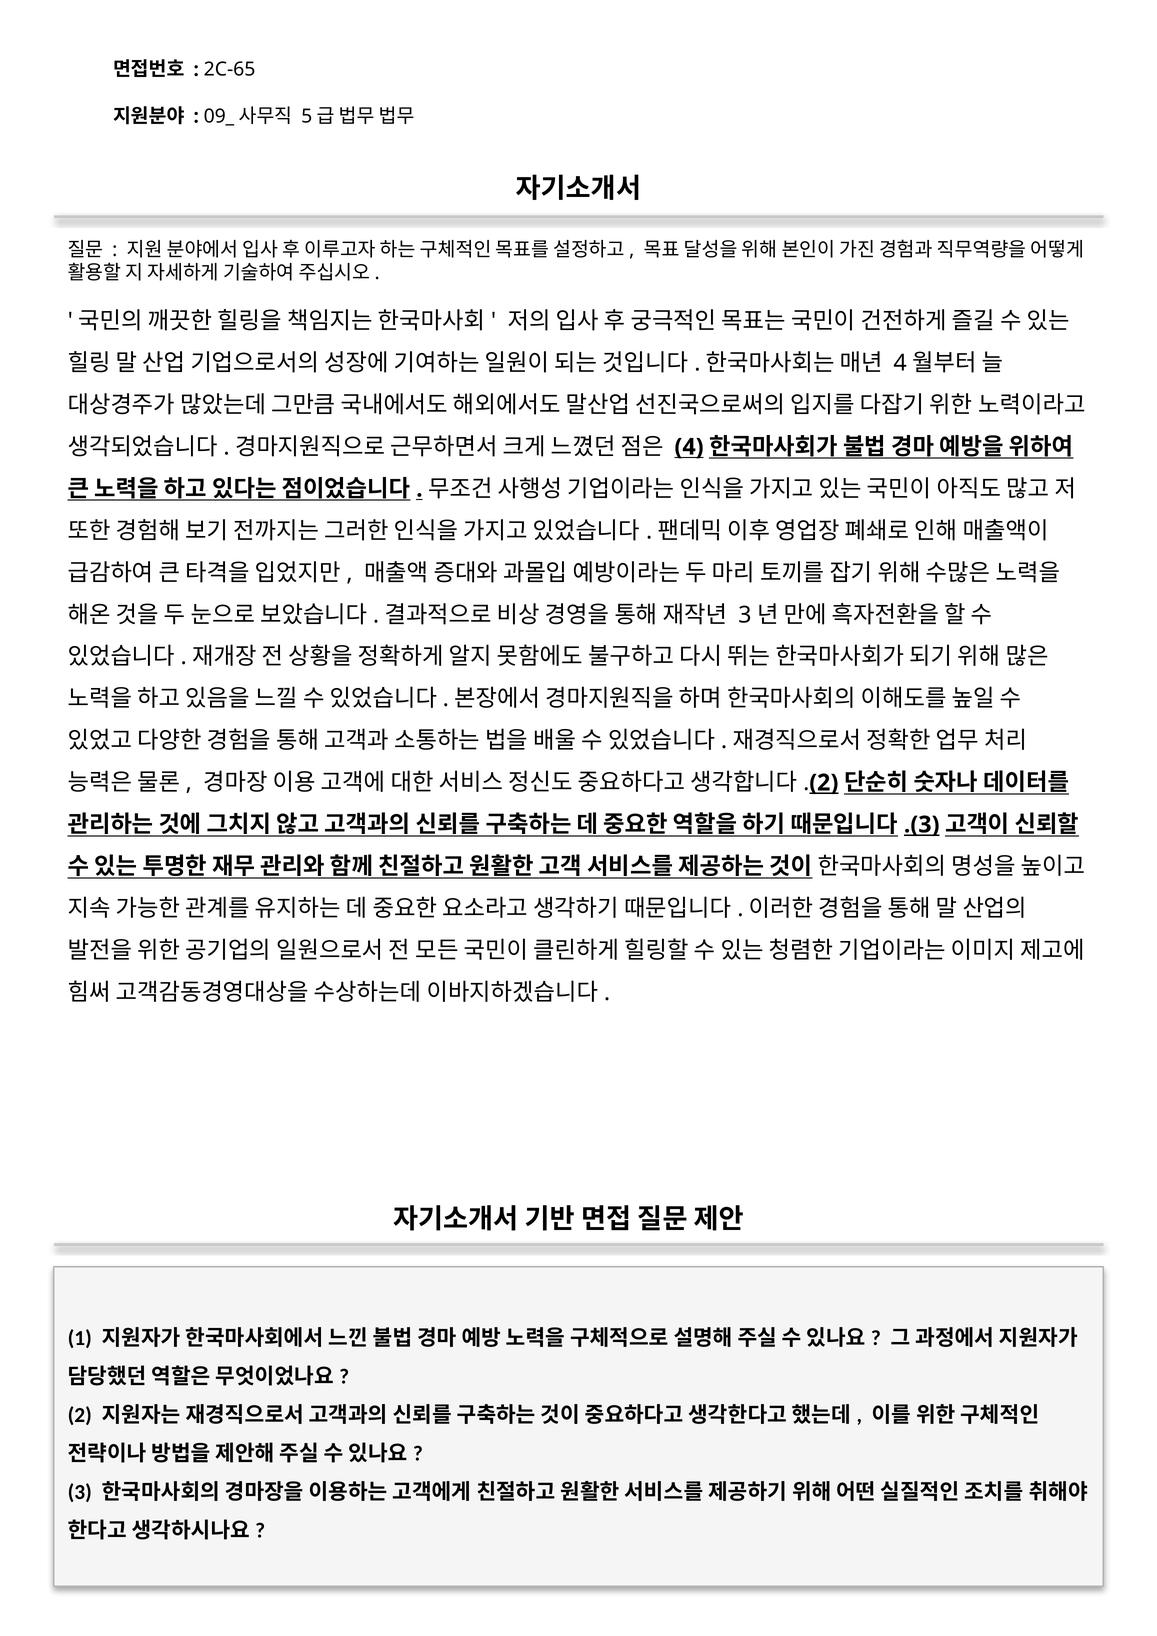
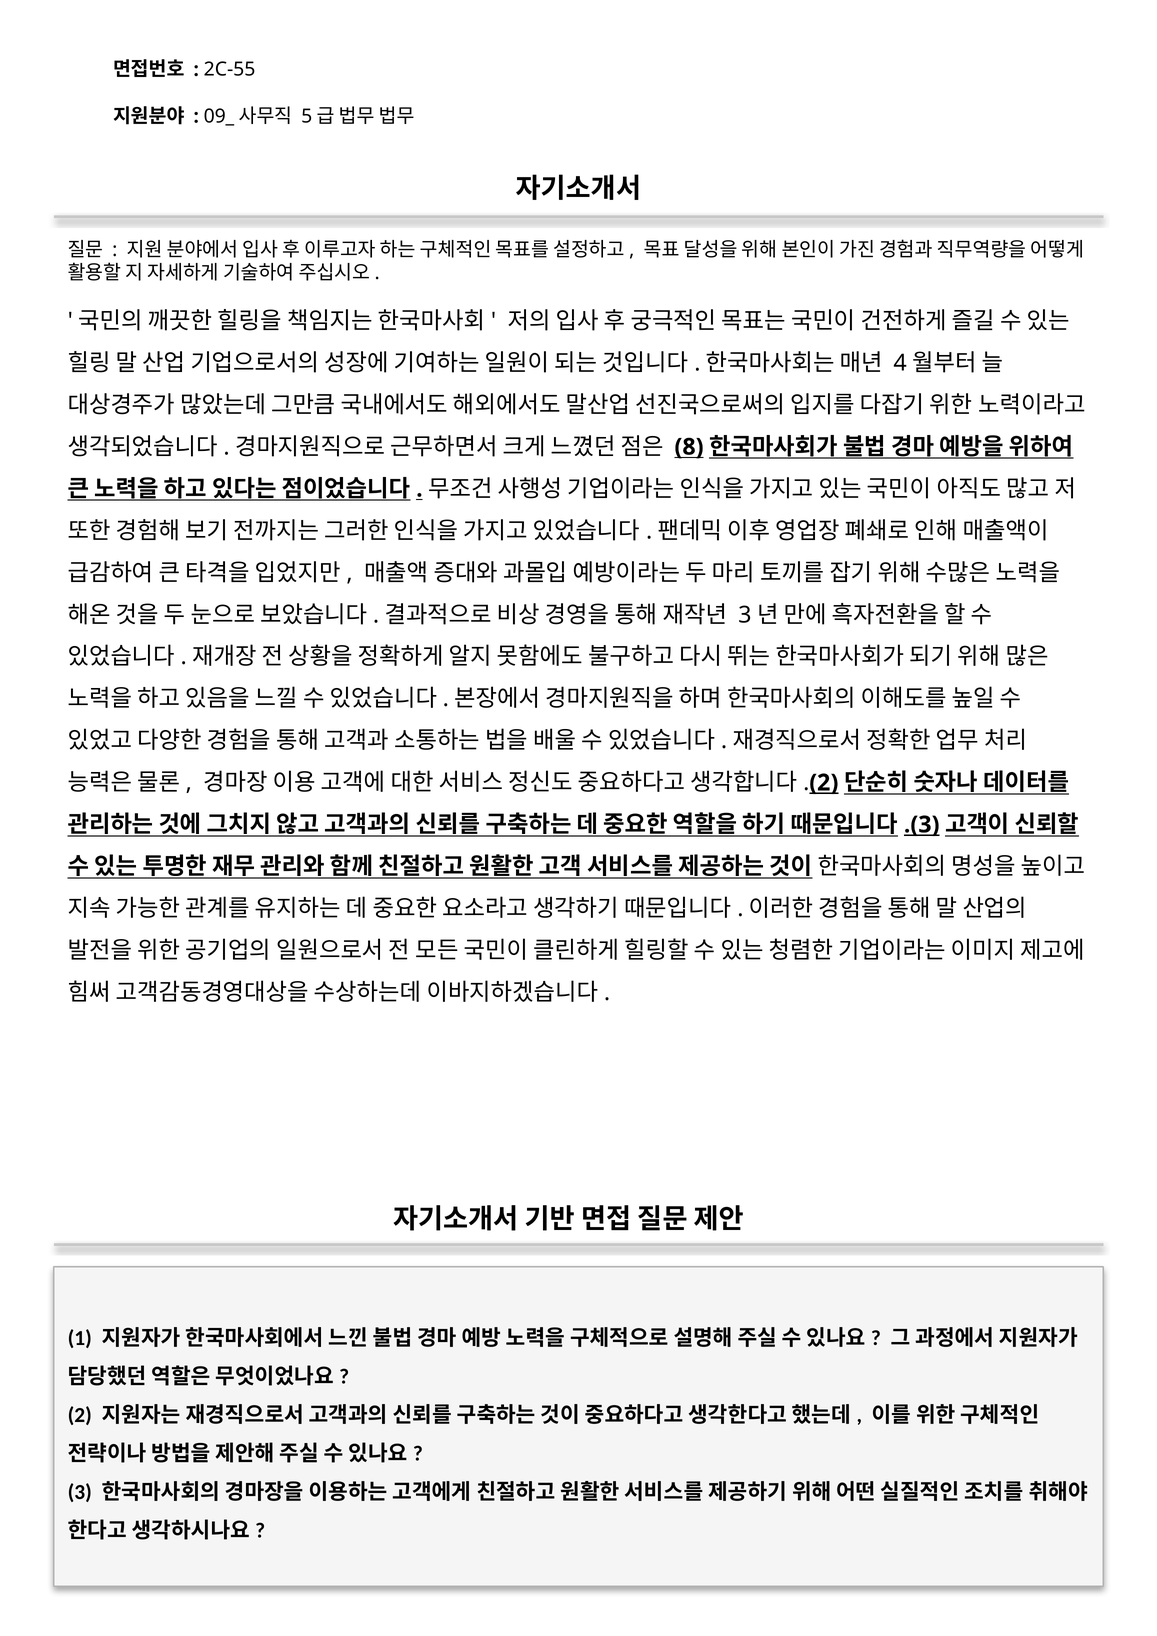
2C-65: 2C-65 -> 2C-55
4: 4 -> 8
